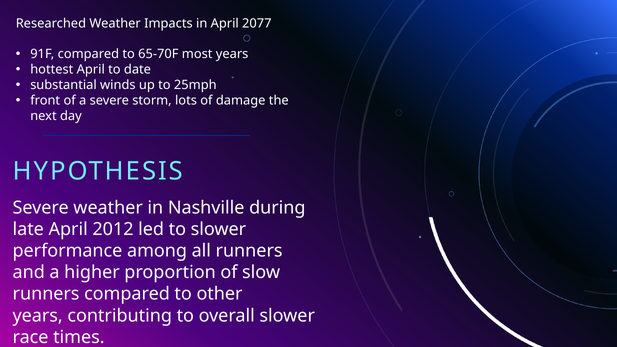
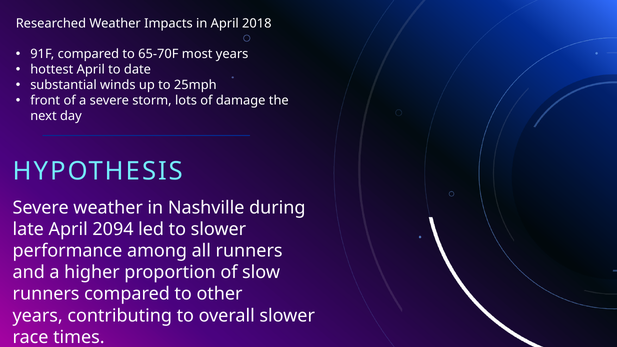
2077: 2077 -> 2018
2012: 2012 -> 2094
